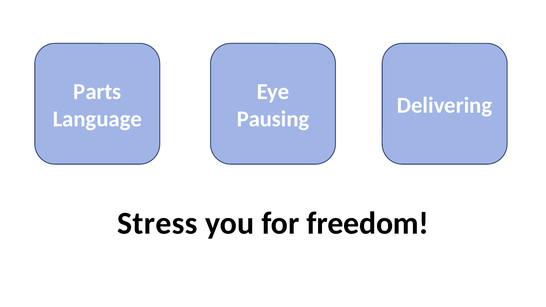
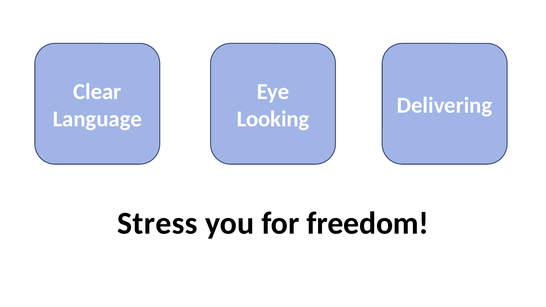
Parts: Parts -> Clear
Pausing: Pausing -> Looking
